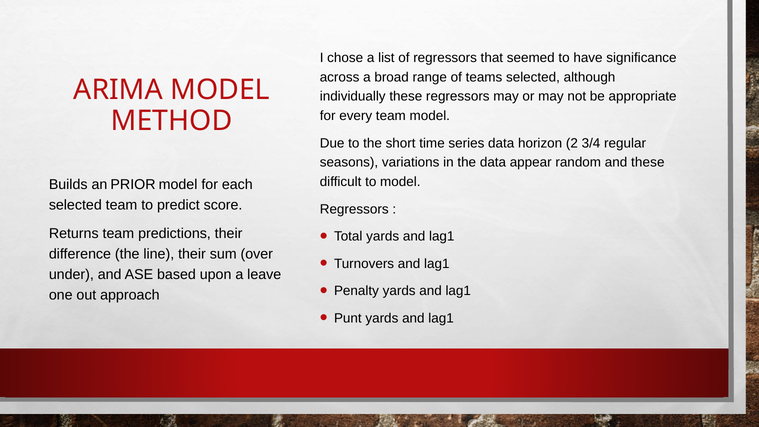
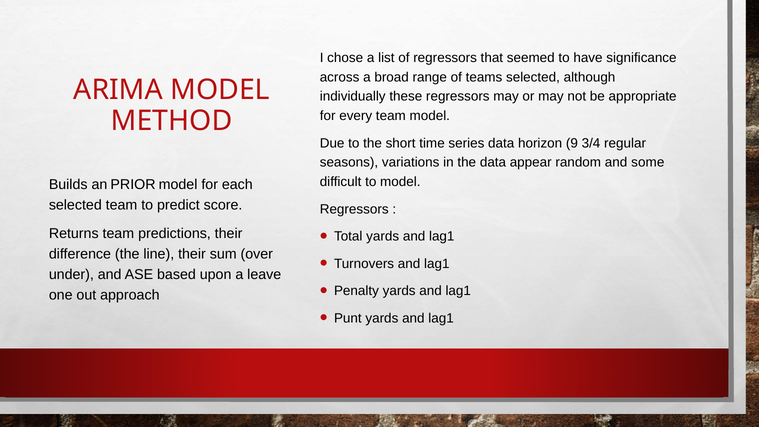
2: 2 -> 9
and these: these -> some
